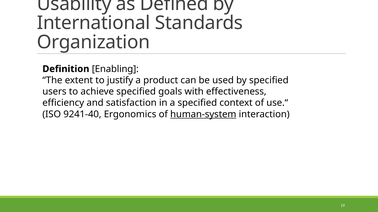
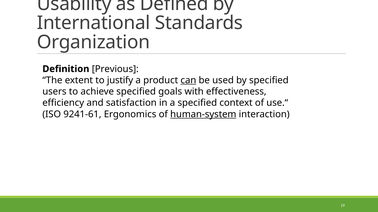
Enabling: Enabling -> Previous
can underline: none -> present
9241-40: 9241-40 -> 9241-61
